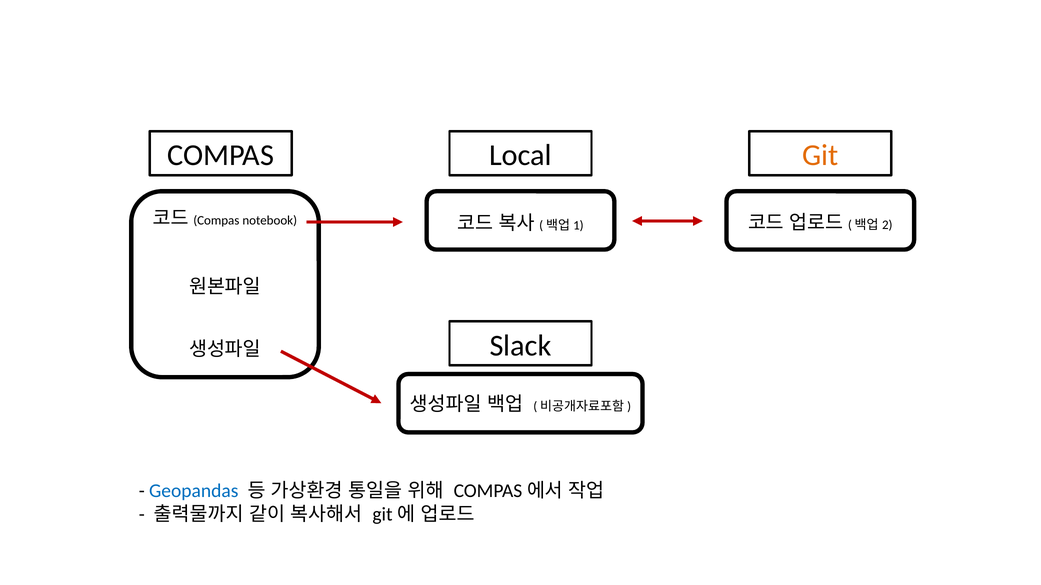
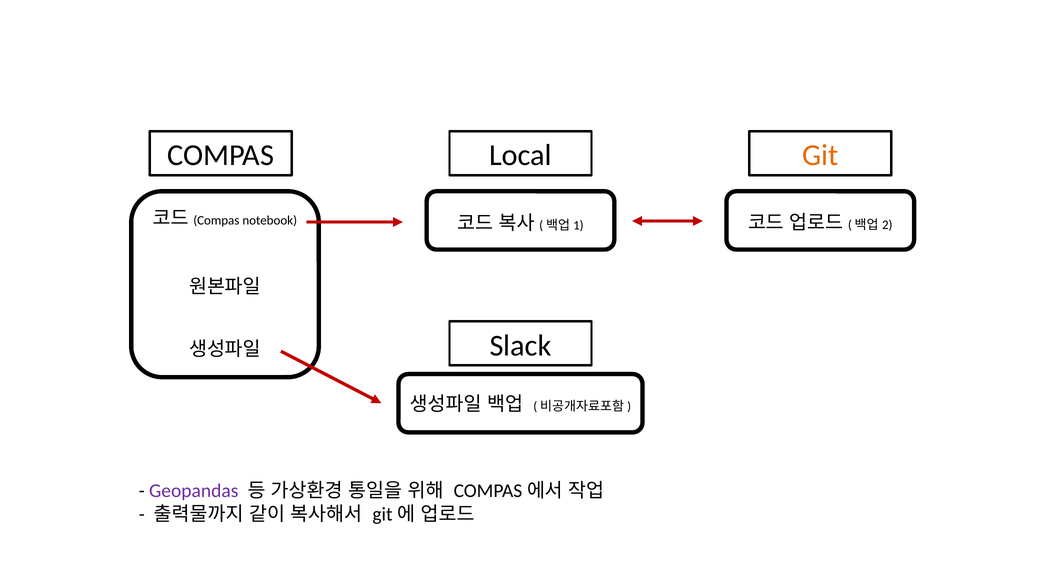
Geopandas colour: blue -> purple
